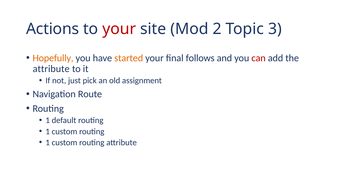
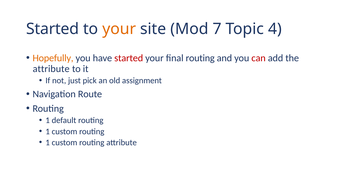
Actions at (53, 29): Actions -> Started
your at (119, 29) colour: red -> orange
2: 2 -> 7
3: 3 -> 4
started at (129, 58) colour: orange -> red
final follows: follows -> routing
